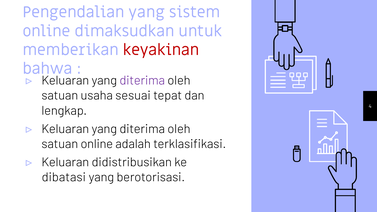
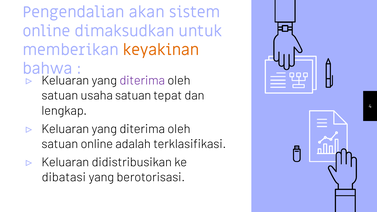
Pengendalian yang: yang -> akan
keyakinan colour: red -> orange
usaha sesuai: sesuai -> satuan
